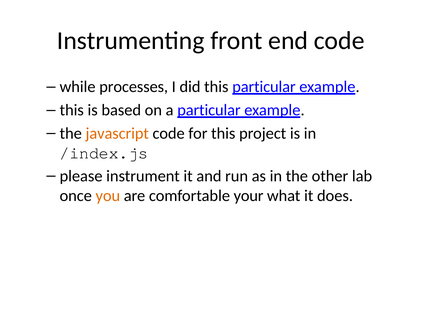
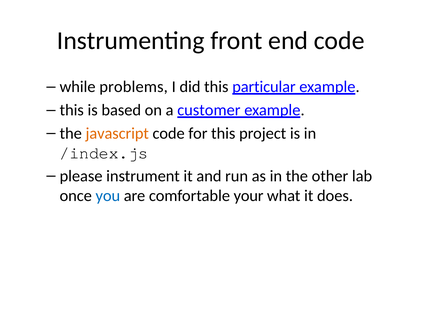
processes: processes -> problems
a particular: particular -> customer
you colour: orange -> blue
